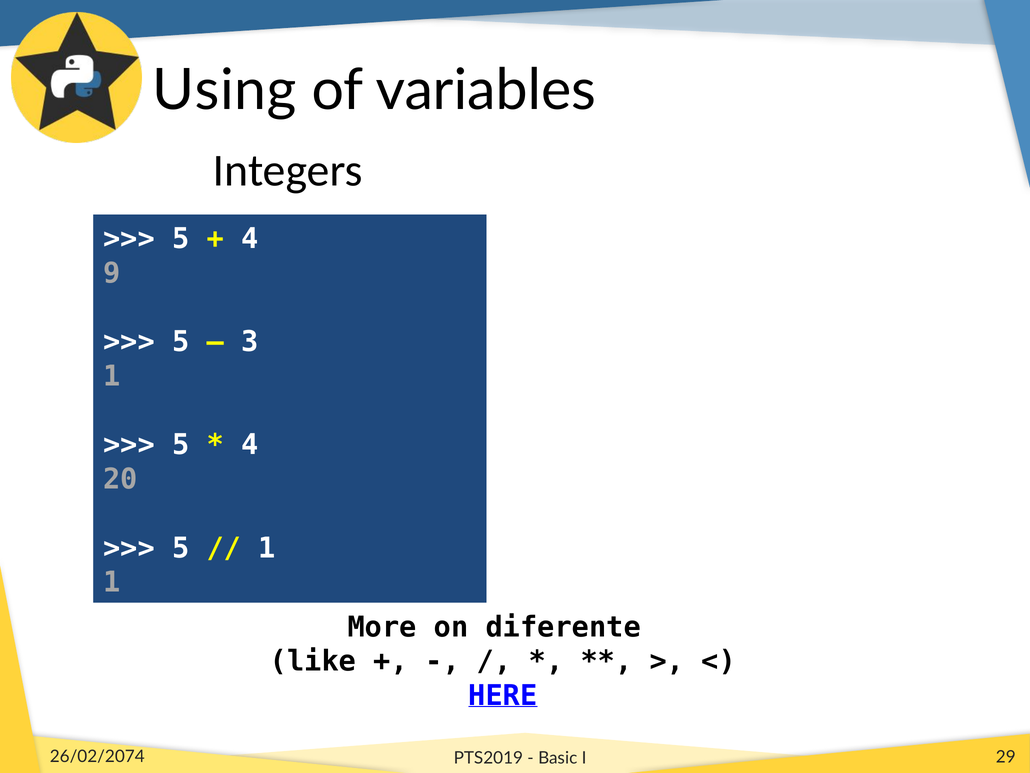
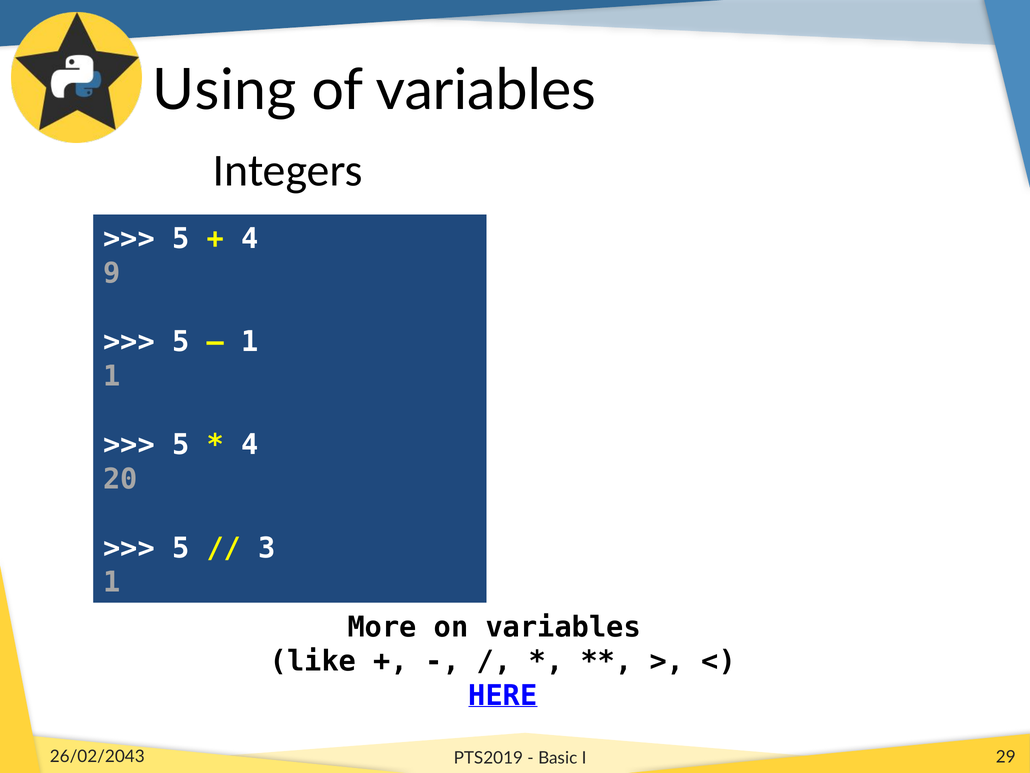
3 at (250, 342): 3 -> 1
1 at (267, 548): 1 -> 3
on diferente: diferente -> variables
26/02/2074: 26/02/2074 -> 26/02/2043
